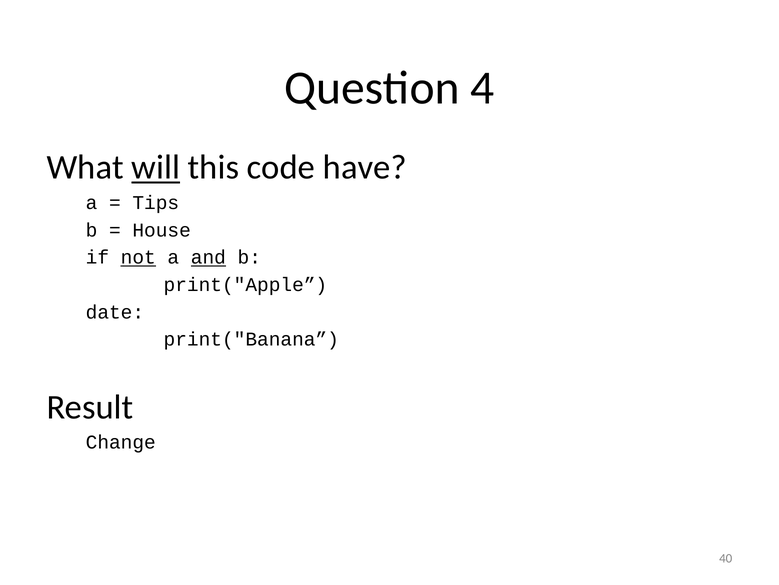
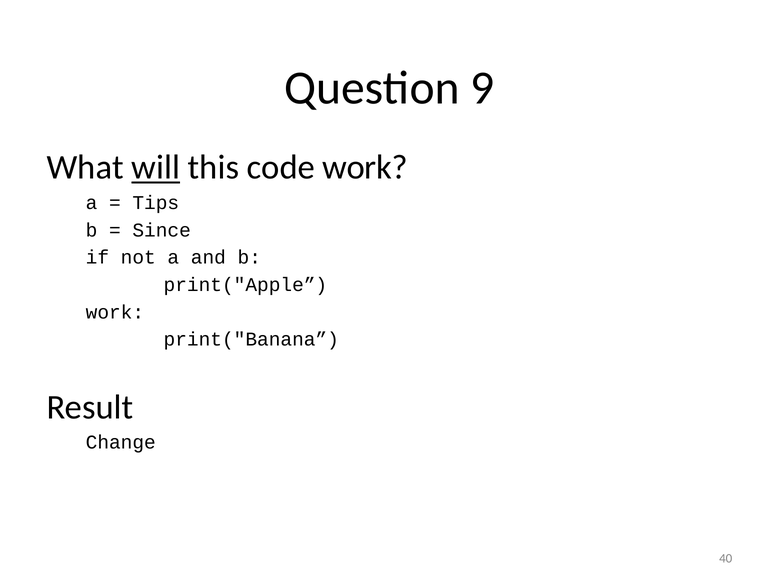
4: 4 -> 9
code have: have -> work
House: House -> Since
not underline: present -> none
and underline: present -> none
date at (115, 312): date -> work
